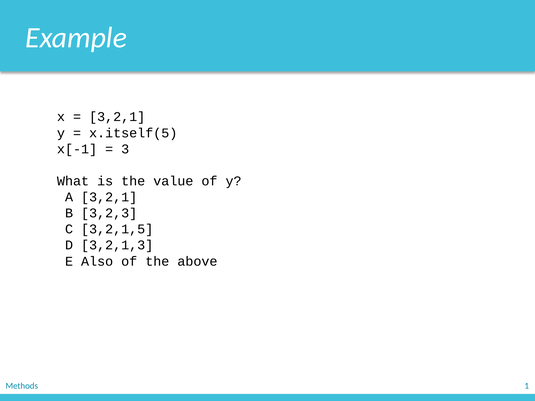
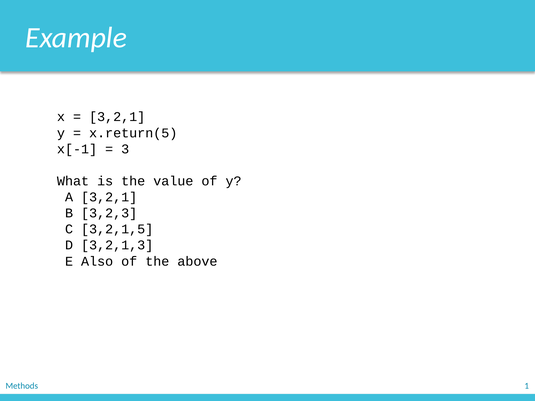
x.itself(5: x.itself(5 -> x.return(5
